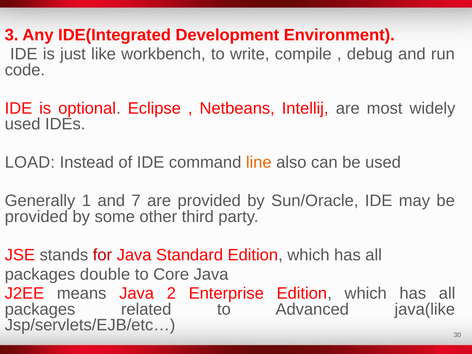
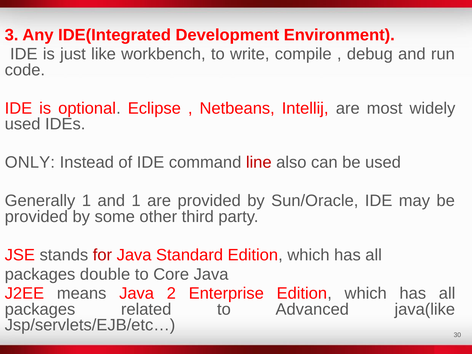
LOAD: LOAD -> ONLY
line colour: orange -> red
and 7: 7 -> 1
